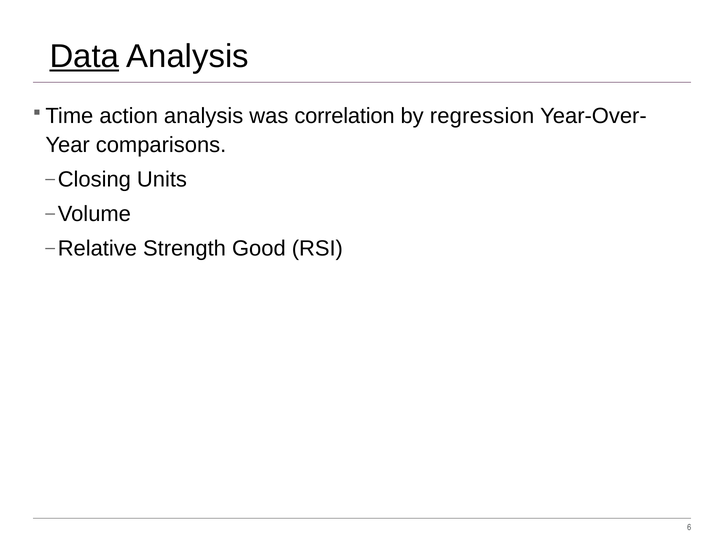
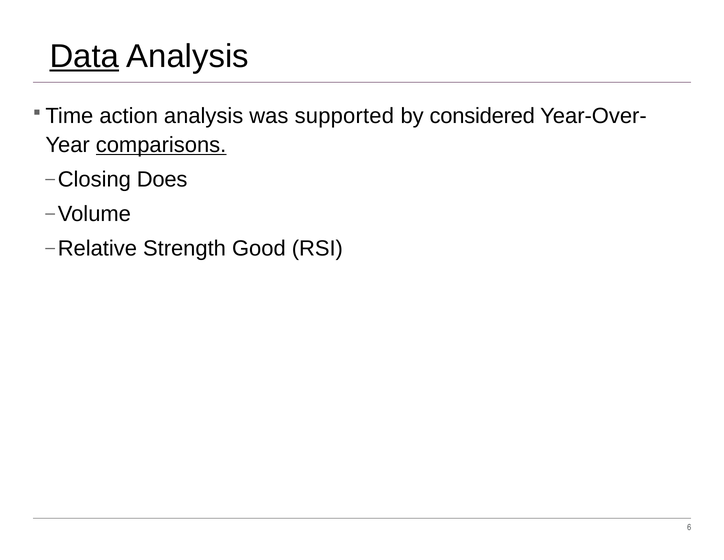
correlation: correlation -> supported
regression: regression -> considered
comparisons underline: none -> present
Units: Units -> Does
